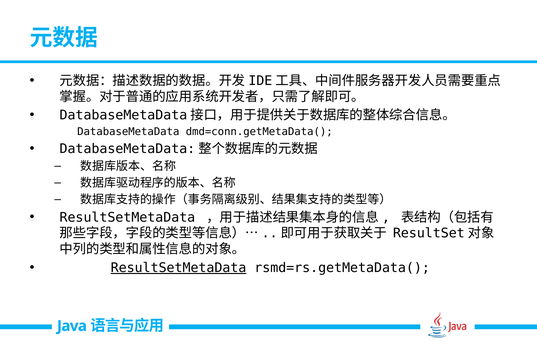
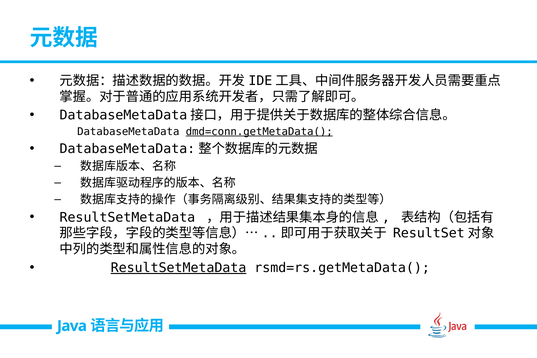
dmd=conn.getMetaData( underline: none -> present
